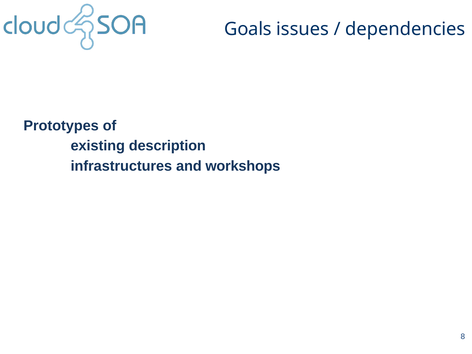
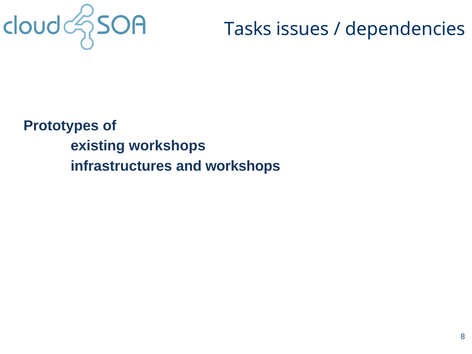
Goals: Goals -> Tasks
existing description: description -> workshops
